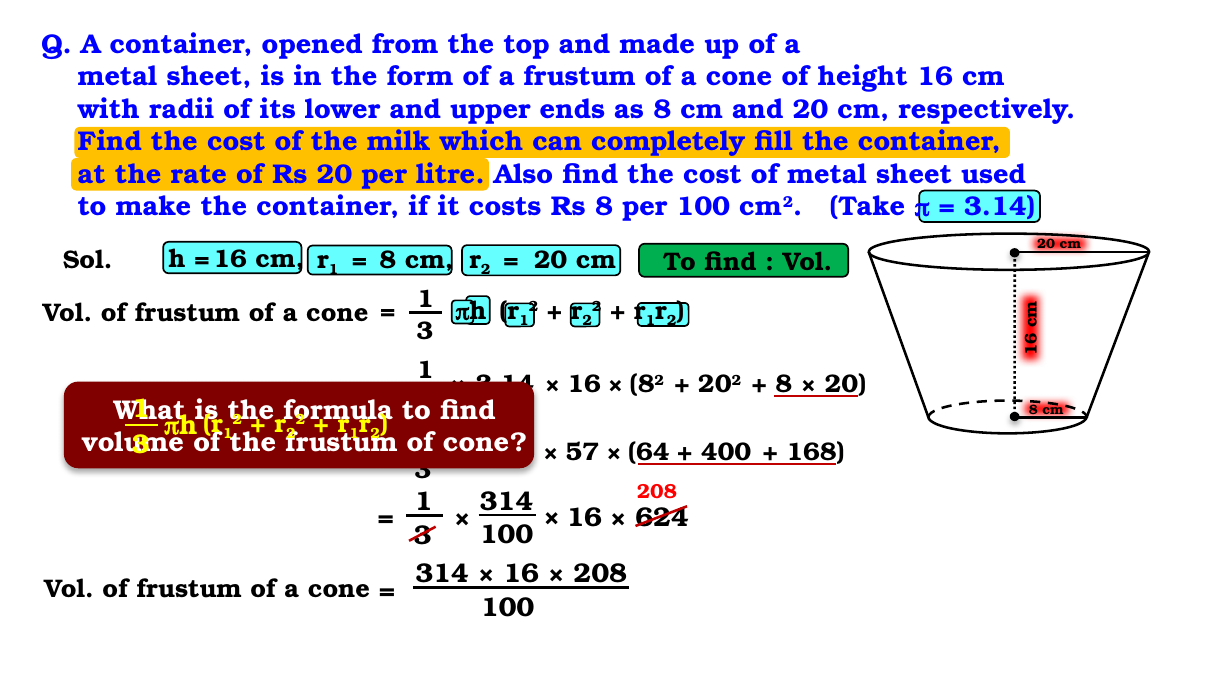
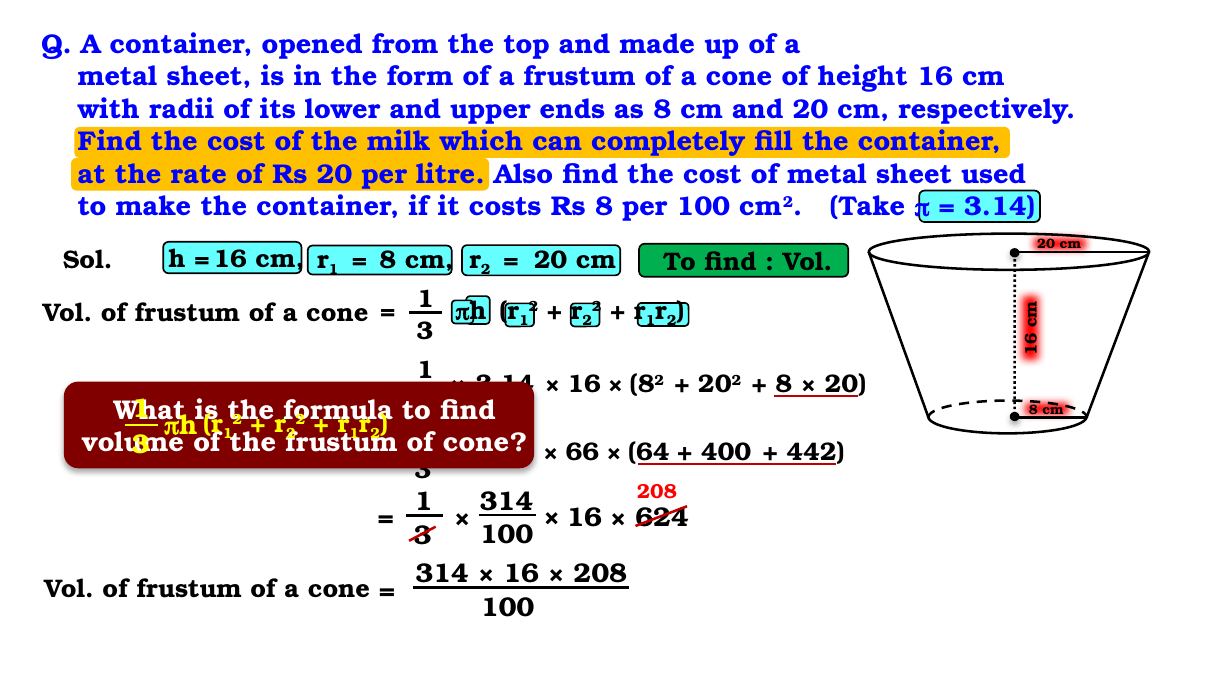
57: 57 -> 66
168: 168 -> 442
